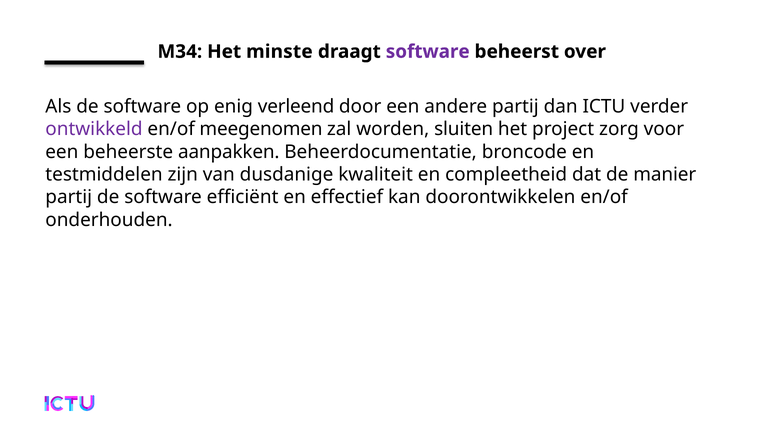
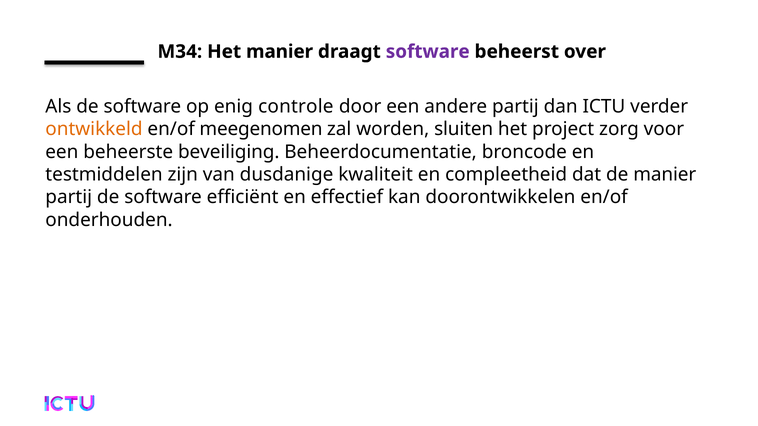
Het minste: minste -> manier
verleend: verleend -> controle
ontwikkeld colour: purple -> orange
aanpakken: aanpakken -> beveiliging
